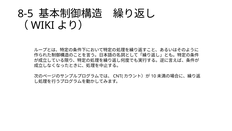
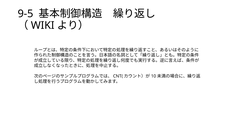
8-5: 8-5 -> 9-5
